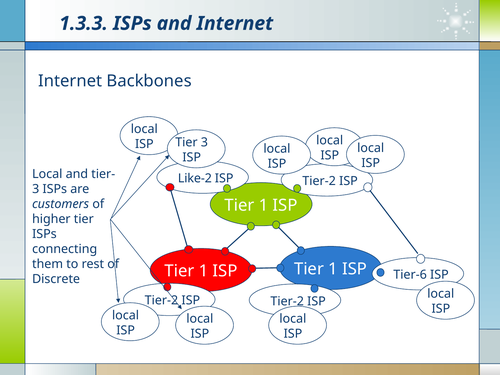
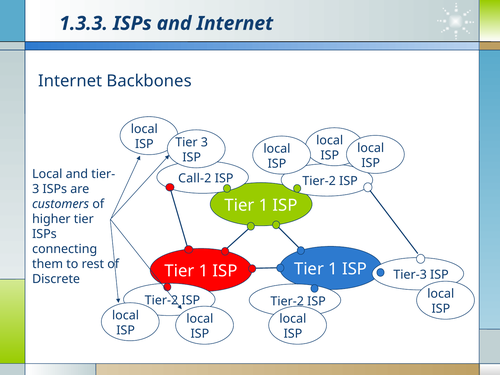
Like-2: Like-2 -> Call-2
Tier-6: Tier-6 -> Tier-3
